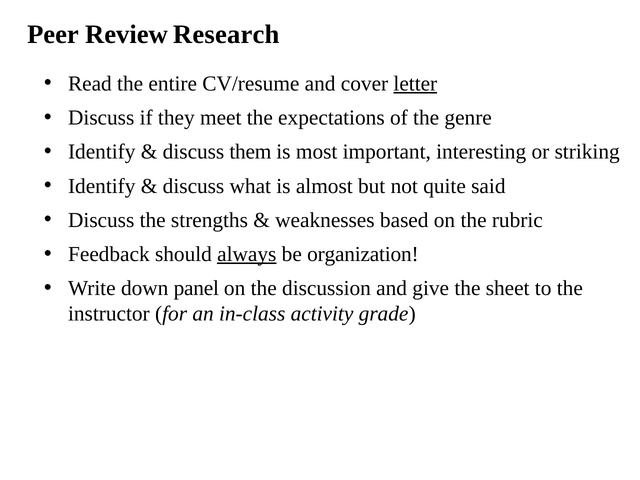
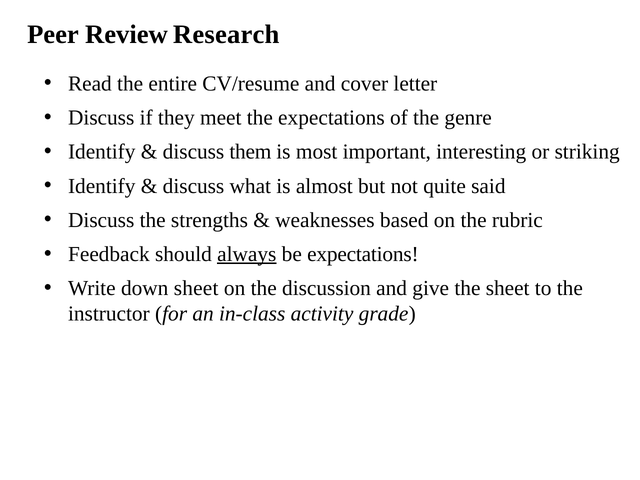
letter underline: present -> none
be organization: organization -> expectations
down panel: panel -> sheet
